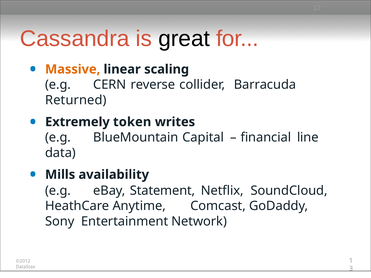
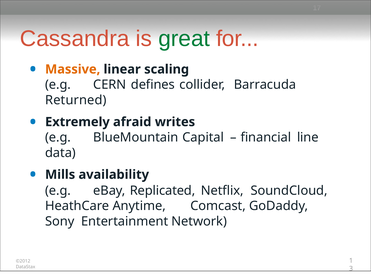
great colour: black -> green
reverse: reverse -> defines
token: token -> afraid
Statement: Statement -> Replicated
